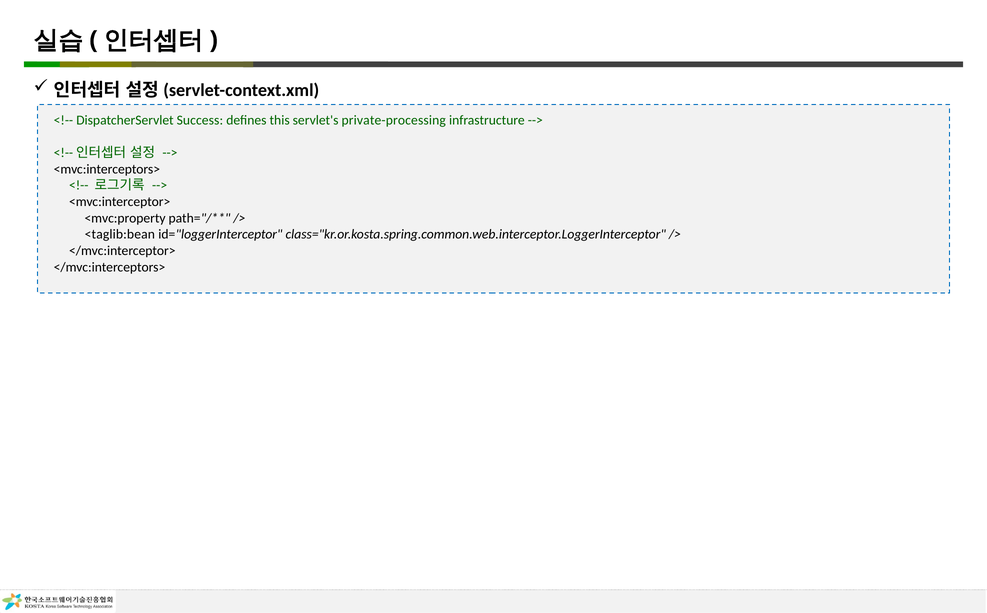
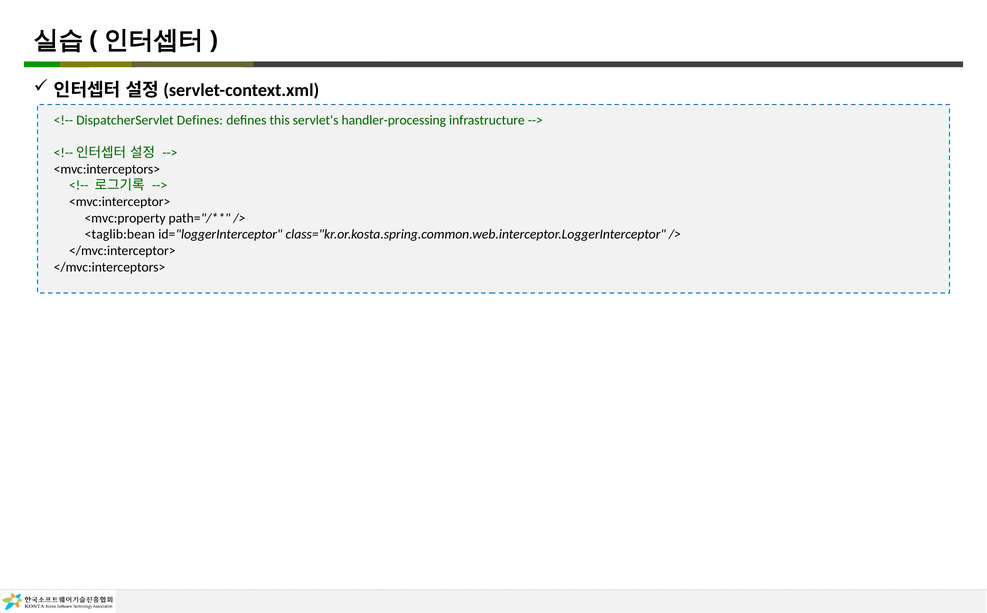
DispatcherServlet Success: Success -> Defines
private-processing: private-processing -> handler-processing
